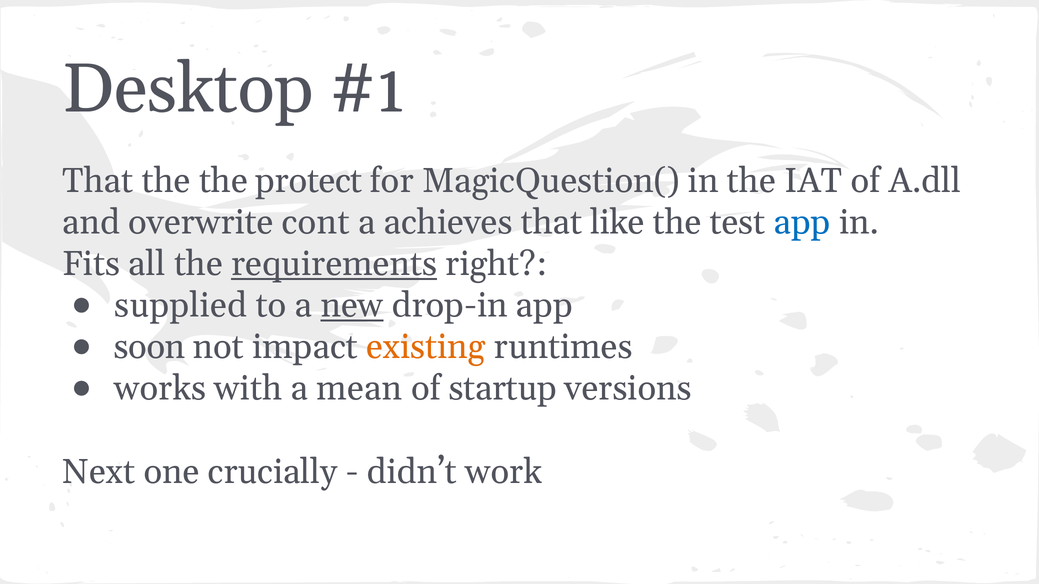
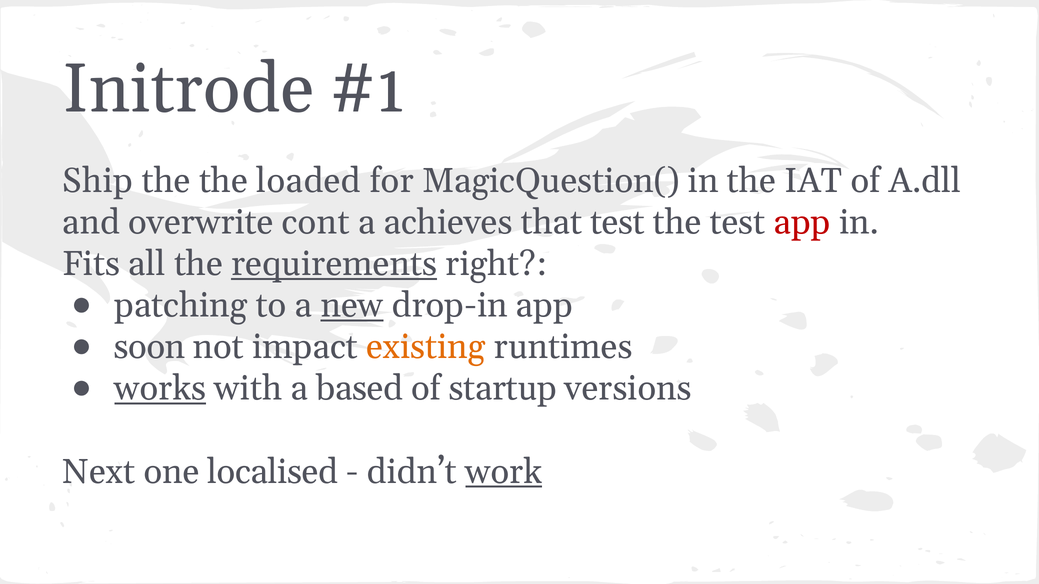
Desktop: Desktop -> Initrode
That at (98, 181): That -> Ship
protect: protect -> loaded
that like: like -> test
app at (802, 223) colour: blue -> red
supplied: supplied -> patching
works underline: none -> present
mean: mean -> based
crucially: crucially -> localised
work underline: none -> present
